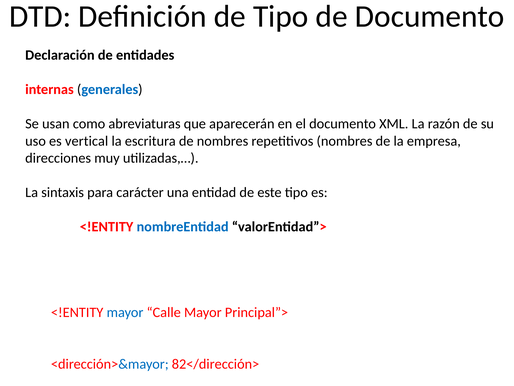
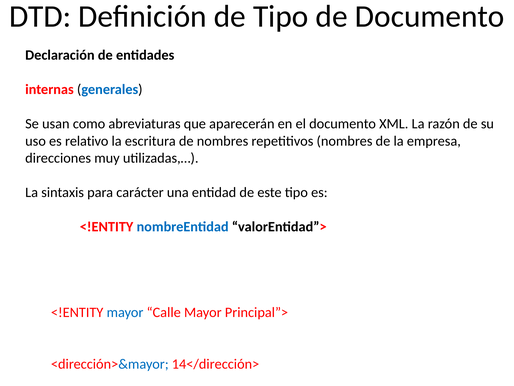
vertical: vertical -> relativo
82</dirección>: 82</dirección> -> 14</dirección>
